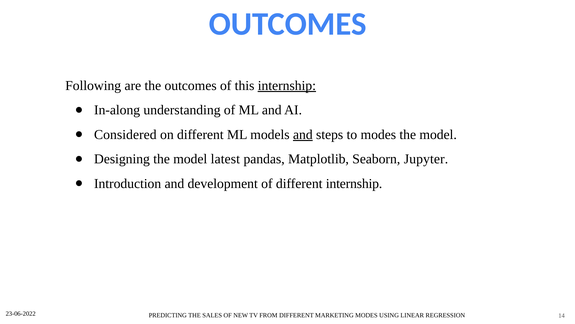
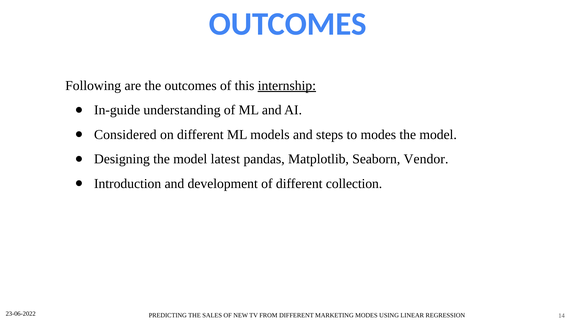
In-along: In-along -> In-guide
and at (303, 134) underline: present -> none
Jupyter: Jupyter -> Vendor
different internship: internship -> collection
